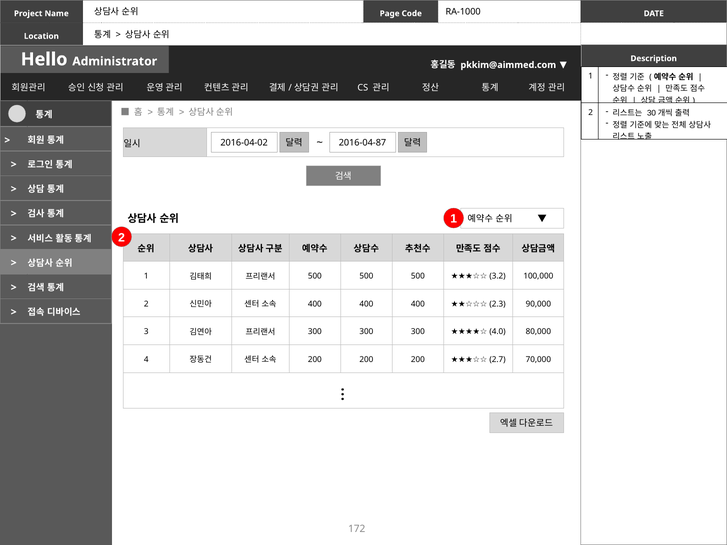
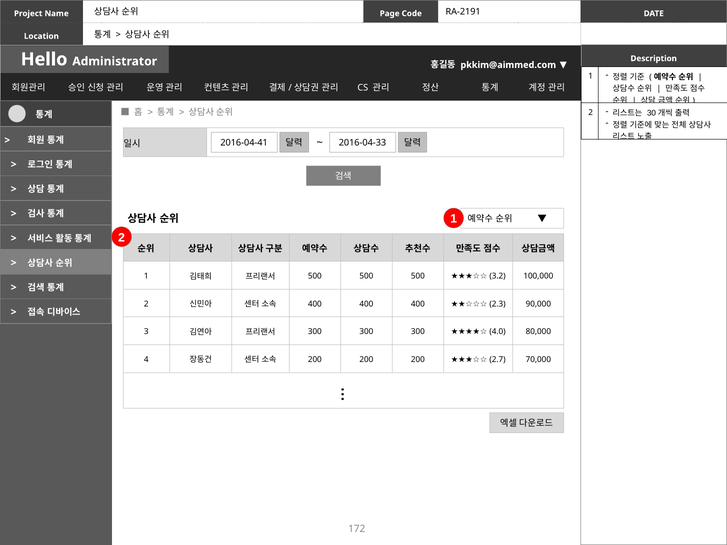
RA-1000: RA-1000 -> RA-2191
2016-04-02: 2016-04-02 -> 2016-04-41
2016-04-87: 2016-04-87 -> 2016-04-33
